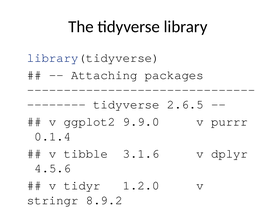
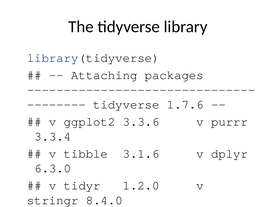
2.6.5: 2.6.5 -> 1.7.6
9.9.0: 9.9.0 -> 3.3.6
0.1.4: 0.1.4 -> 3.3.4
4.5.6: 4.5.6 -> 6.3.0
8.9.2: 8.9.2 -> 8.4.0
